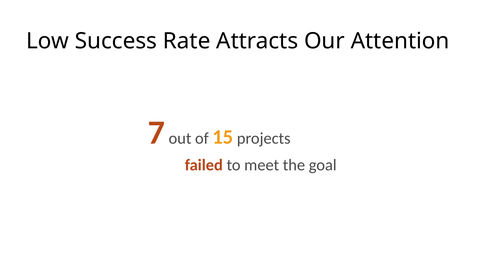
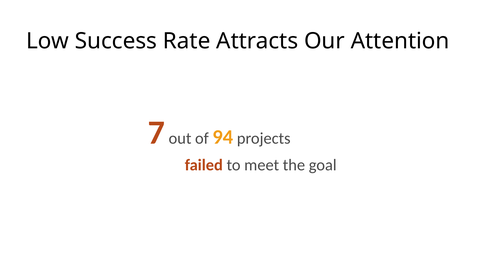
15: 15 -> 94
